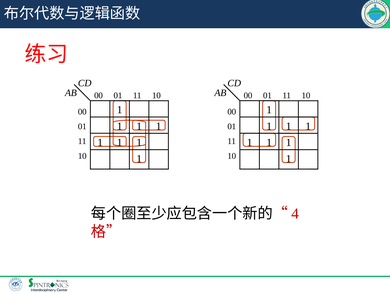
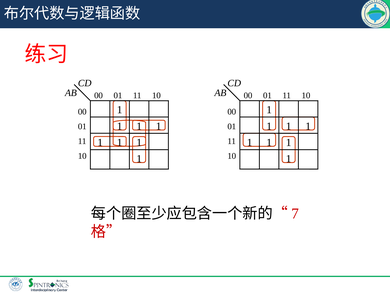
4: 4 -> 7
